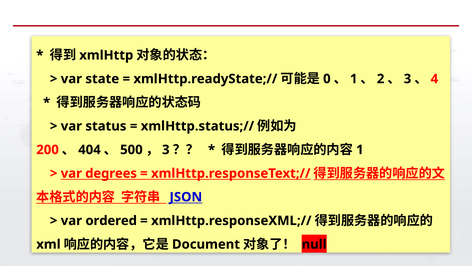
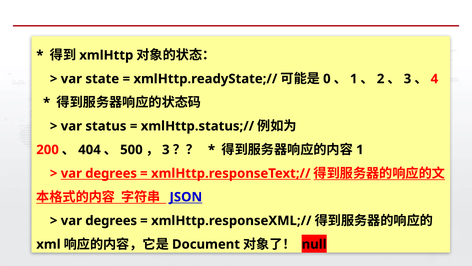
ordered at (111, 220): ordered -> degrees
